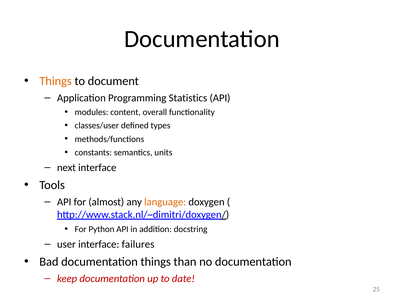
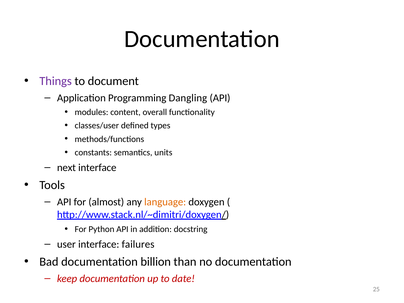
Things at (56, 81) colour: orange -> purple
Statistics: Statistics -> Dangling
documentation things: things -> billion
